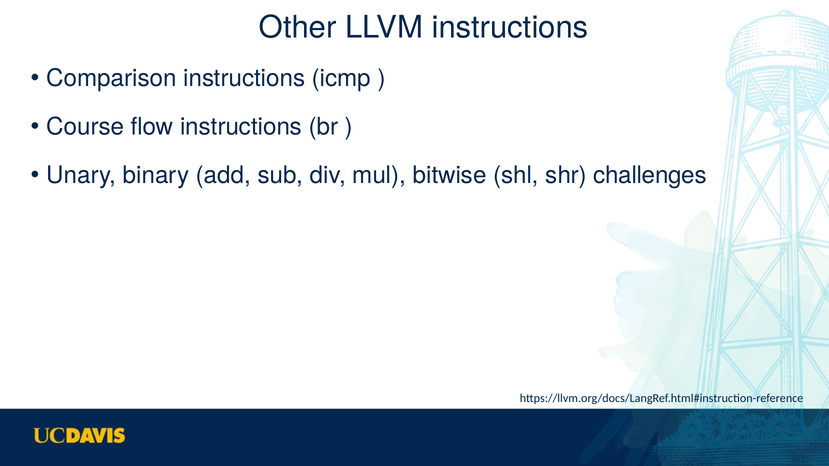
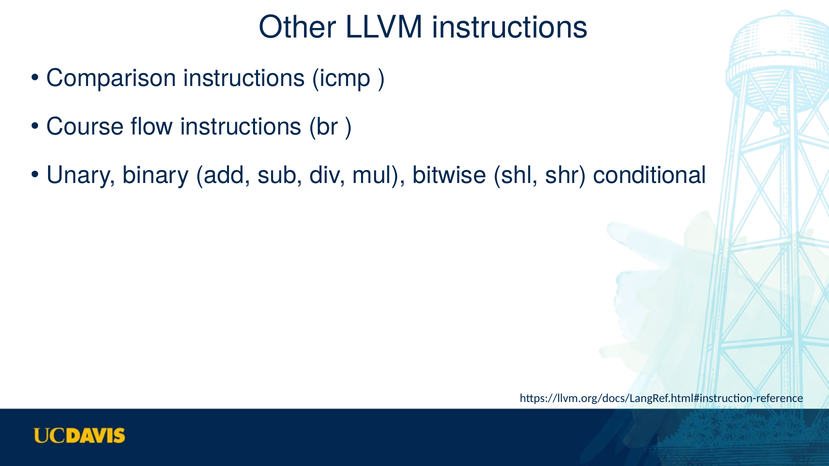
challenges: challenges -> conditional
